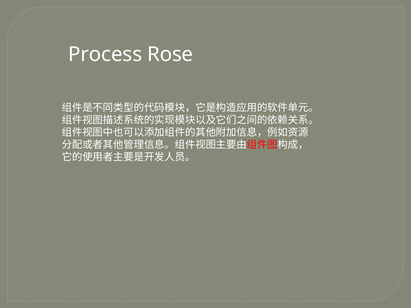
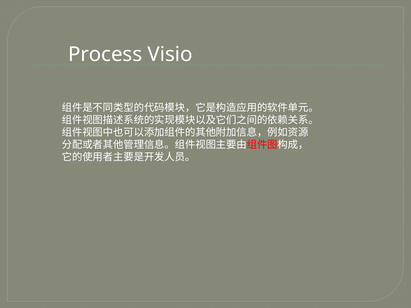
Rose: Rose -> Visio
